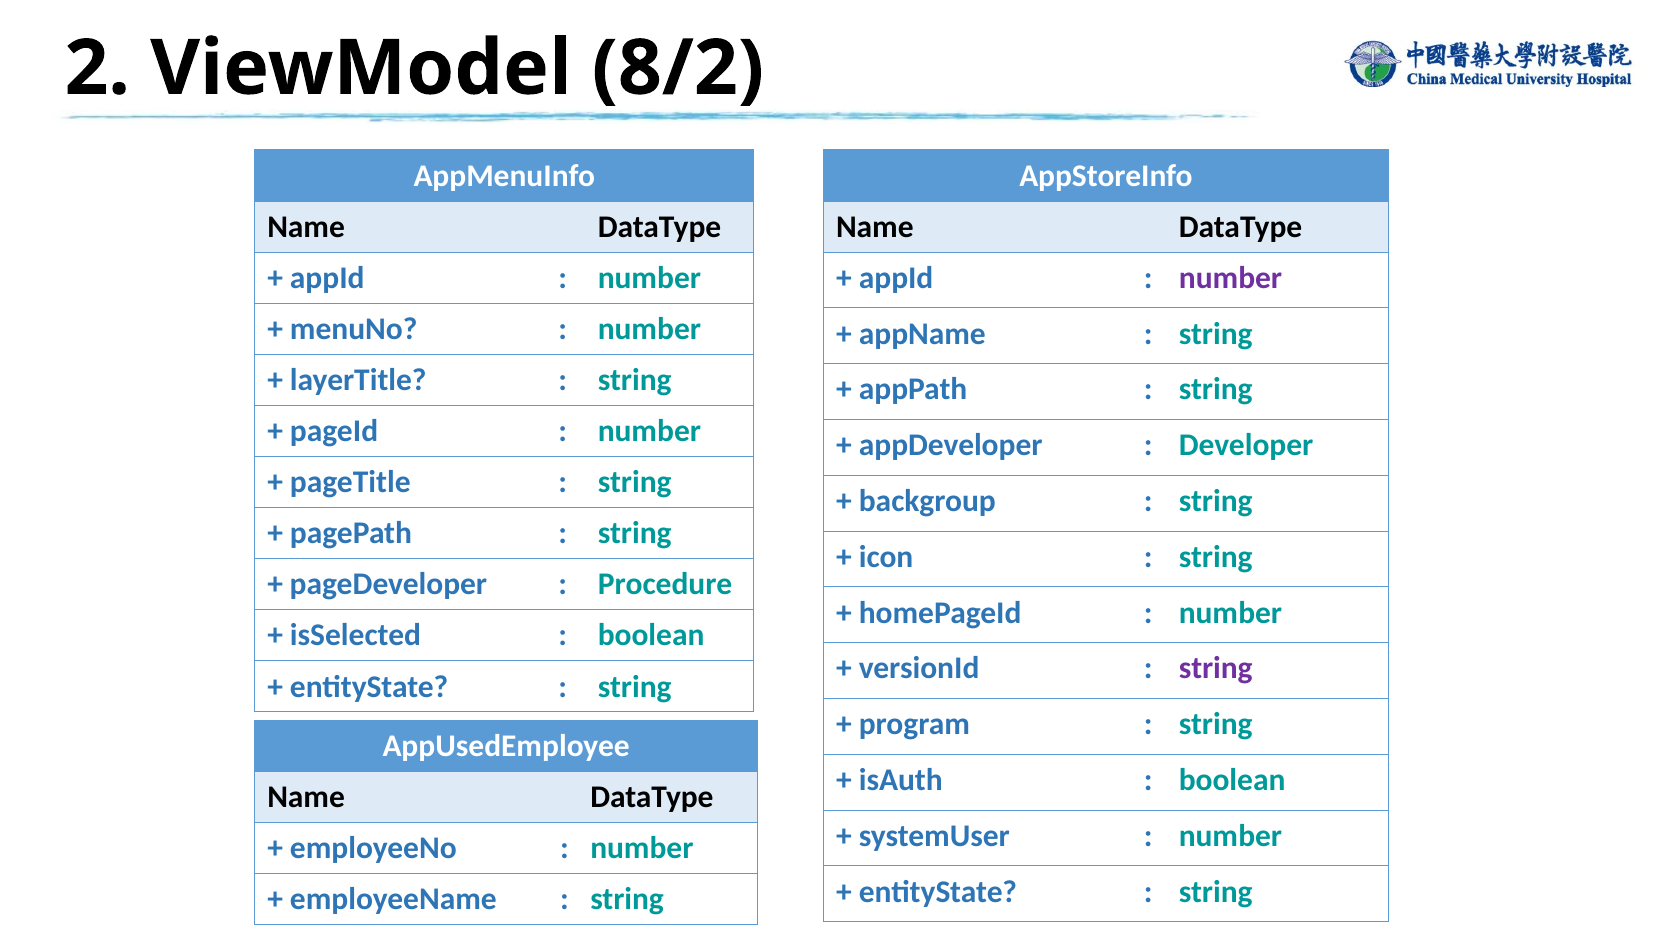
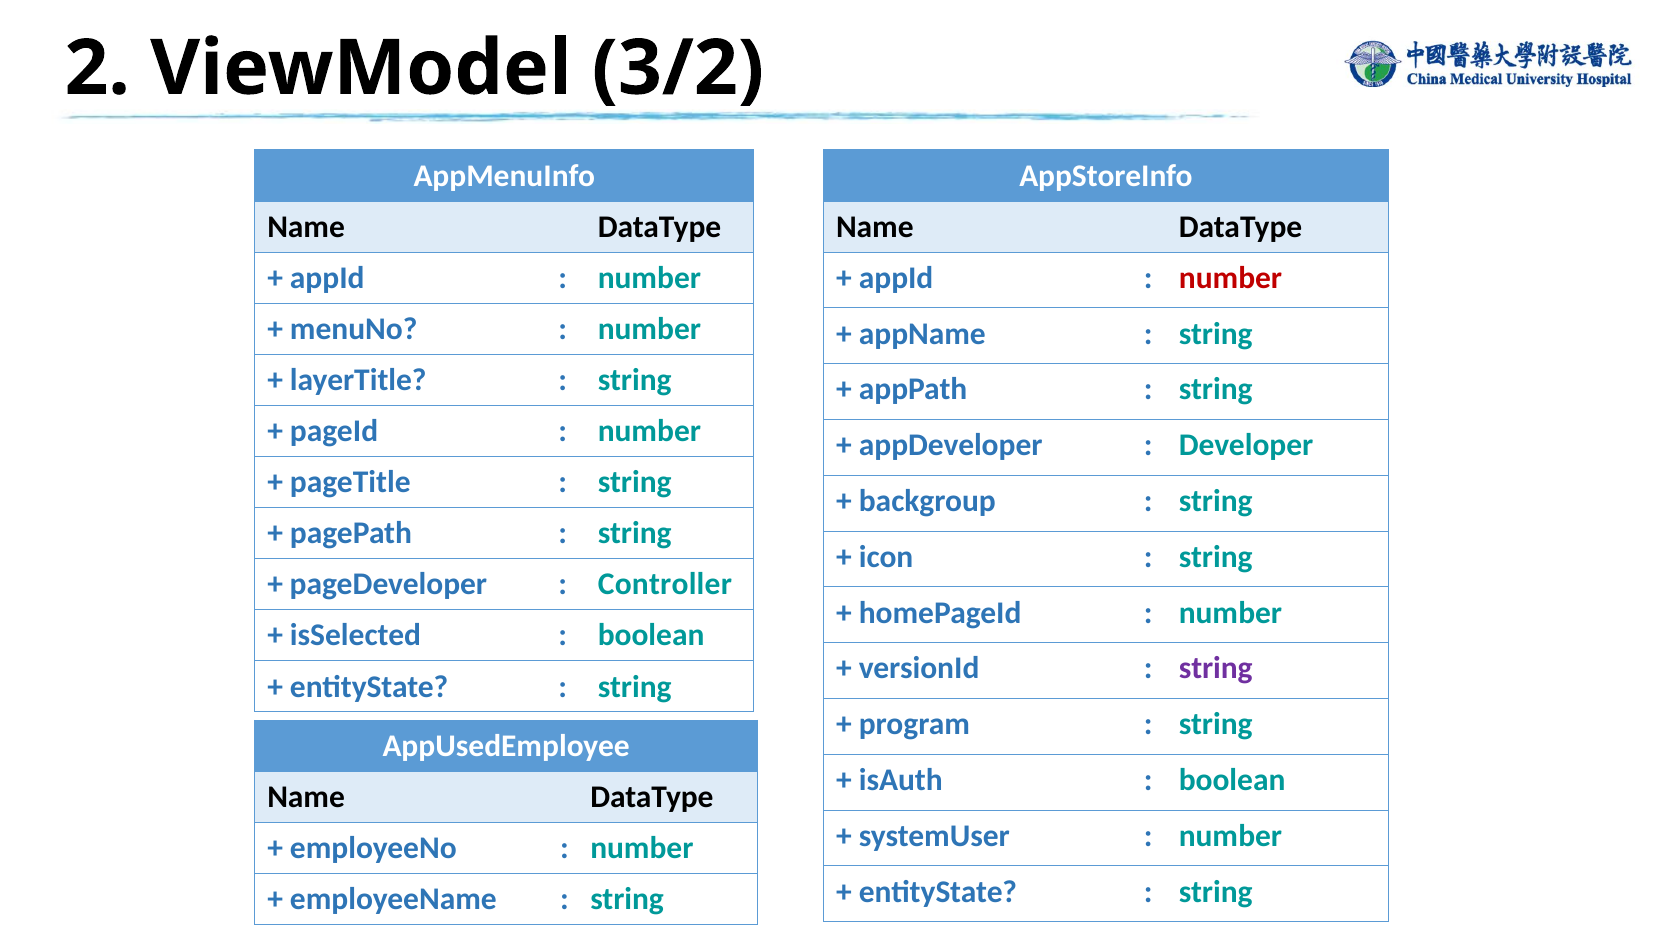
8/2: 8/2 -> 3/2
number at (1231, 278) colour: purple -> red
Procedure: Procedure -> Controller
